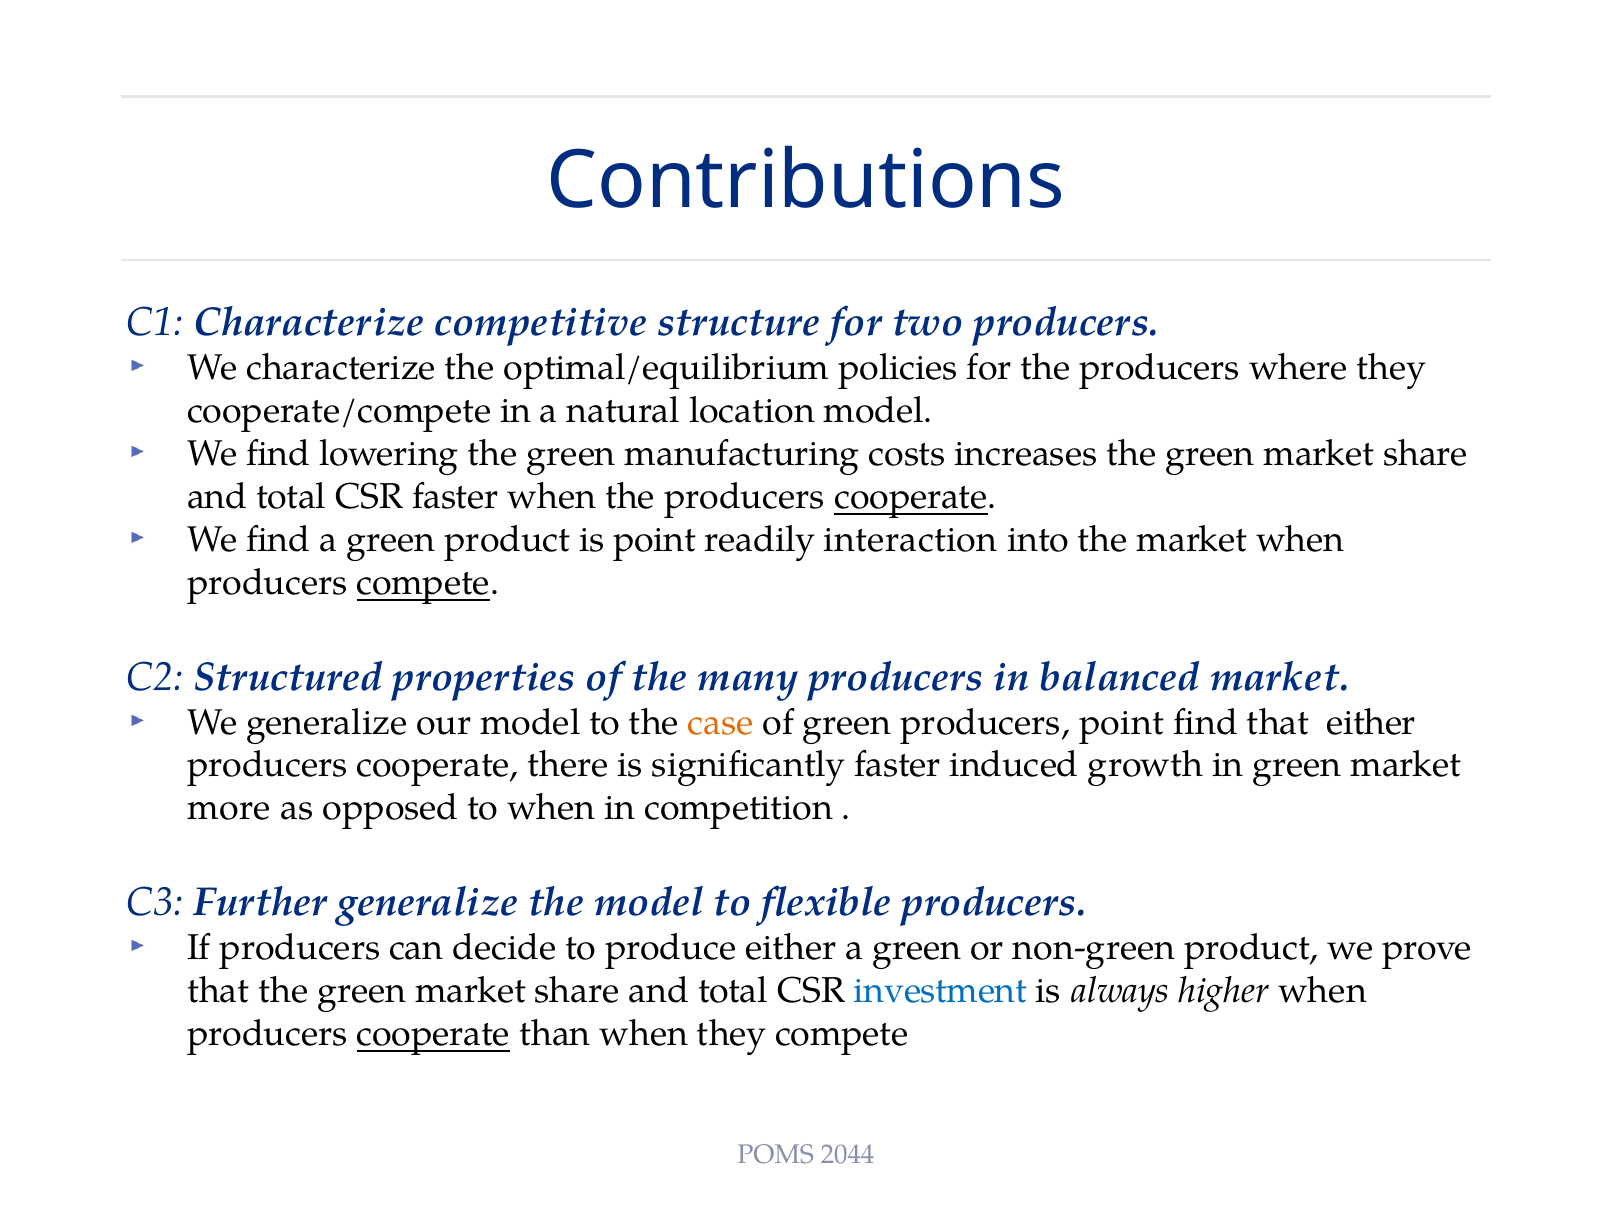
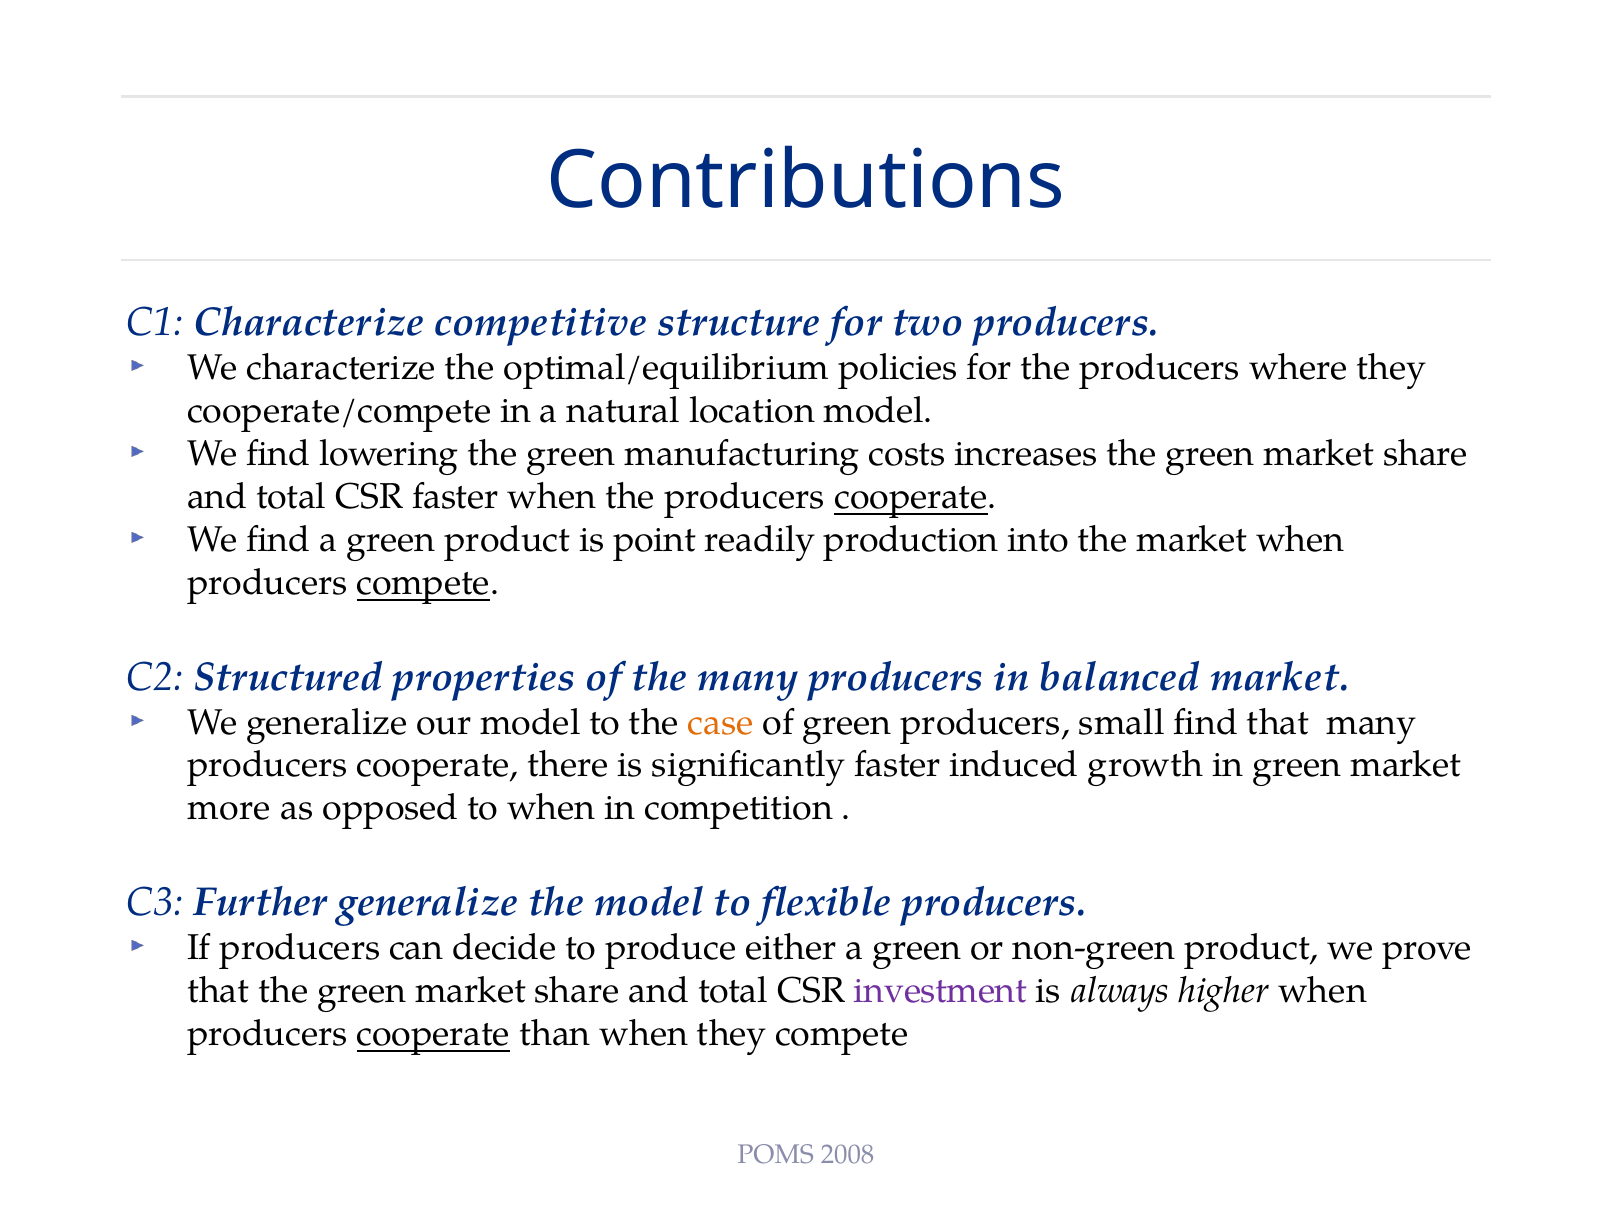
interaction: interaction -> production
producers point: point -> small
that either: either -> many
investment colour: blue -> purple
2044: 2044 -> 2008
